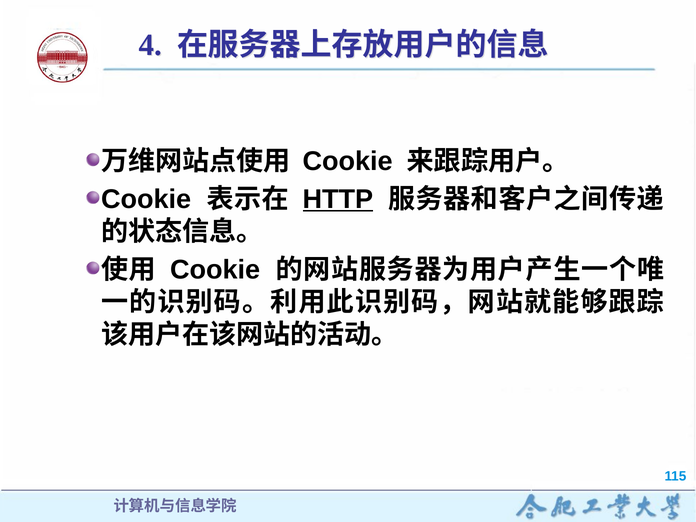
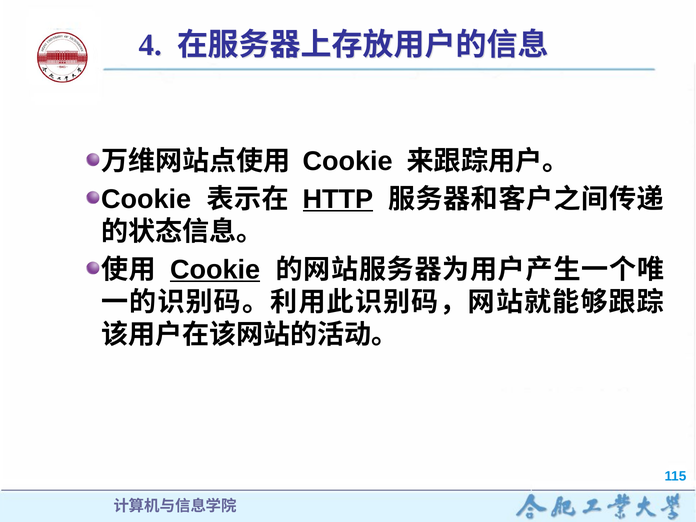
Cookie at (215, 270) underline: none -> present
